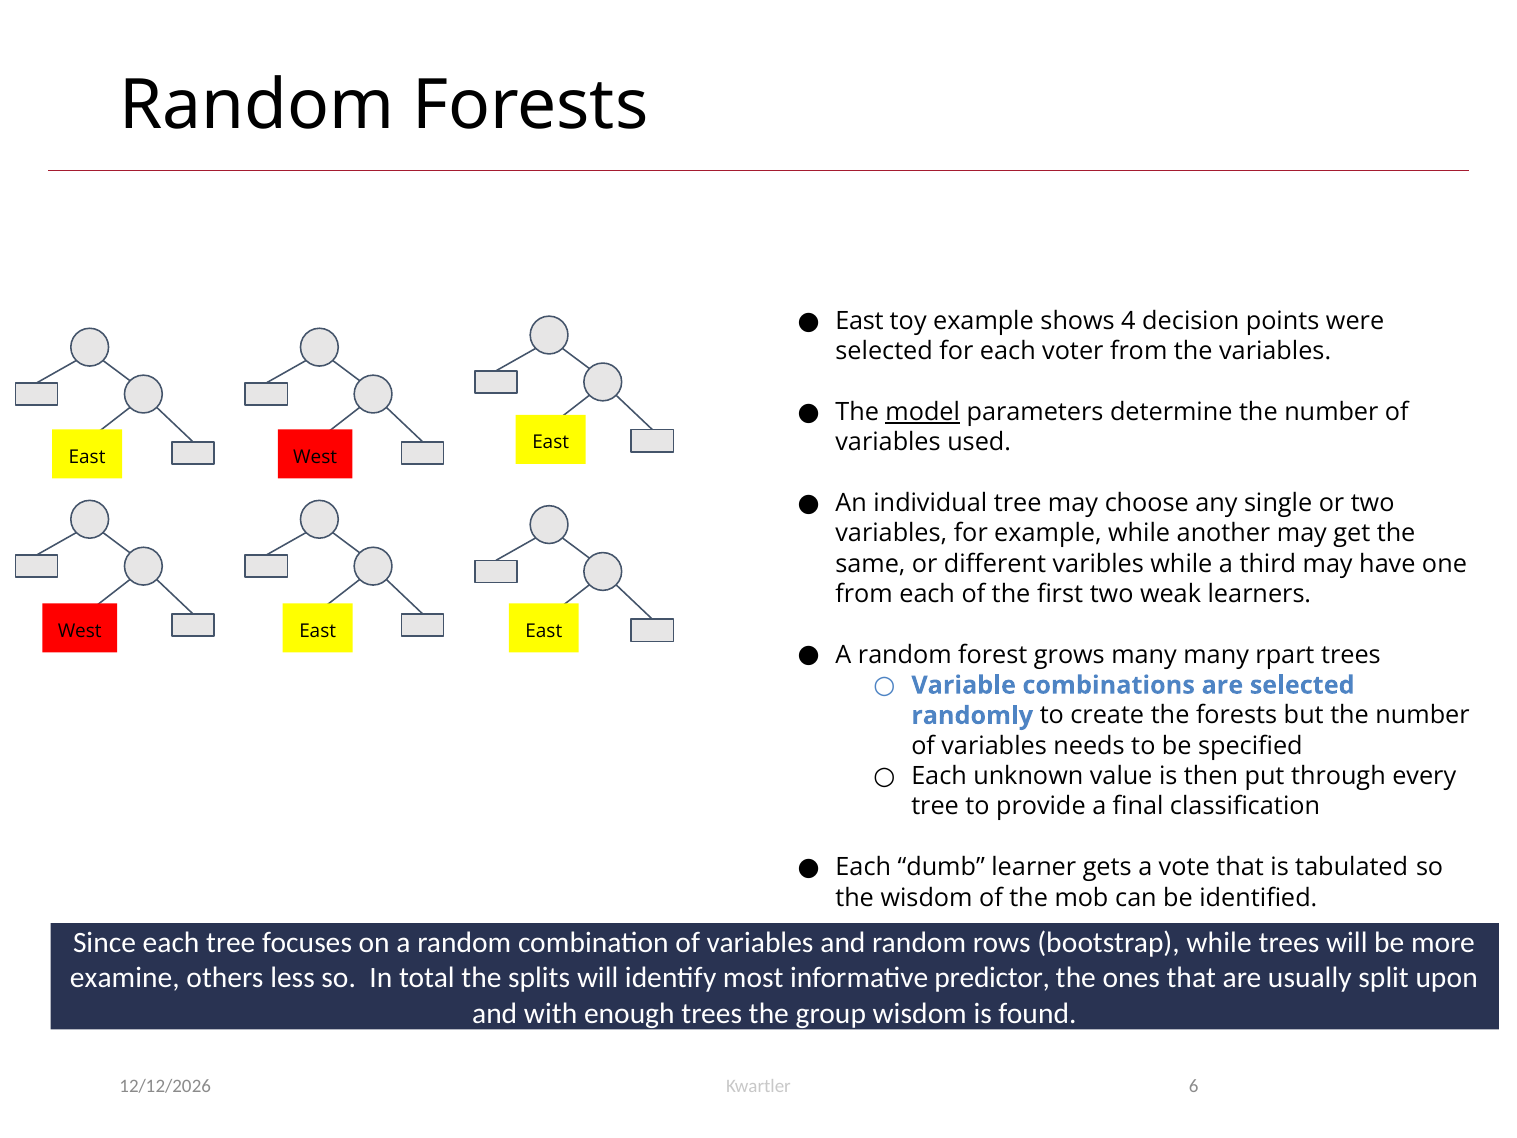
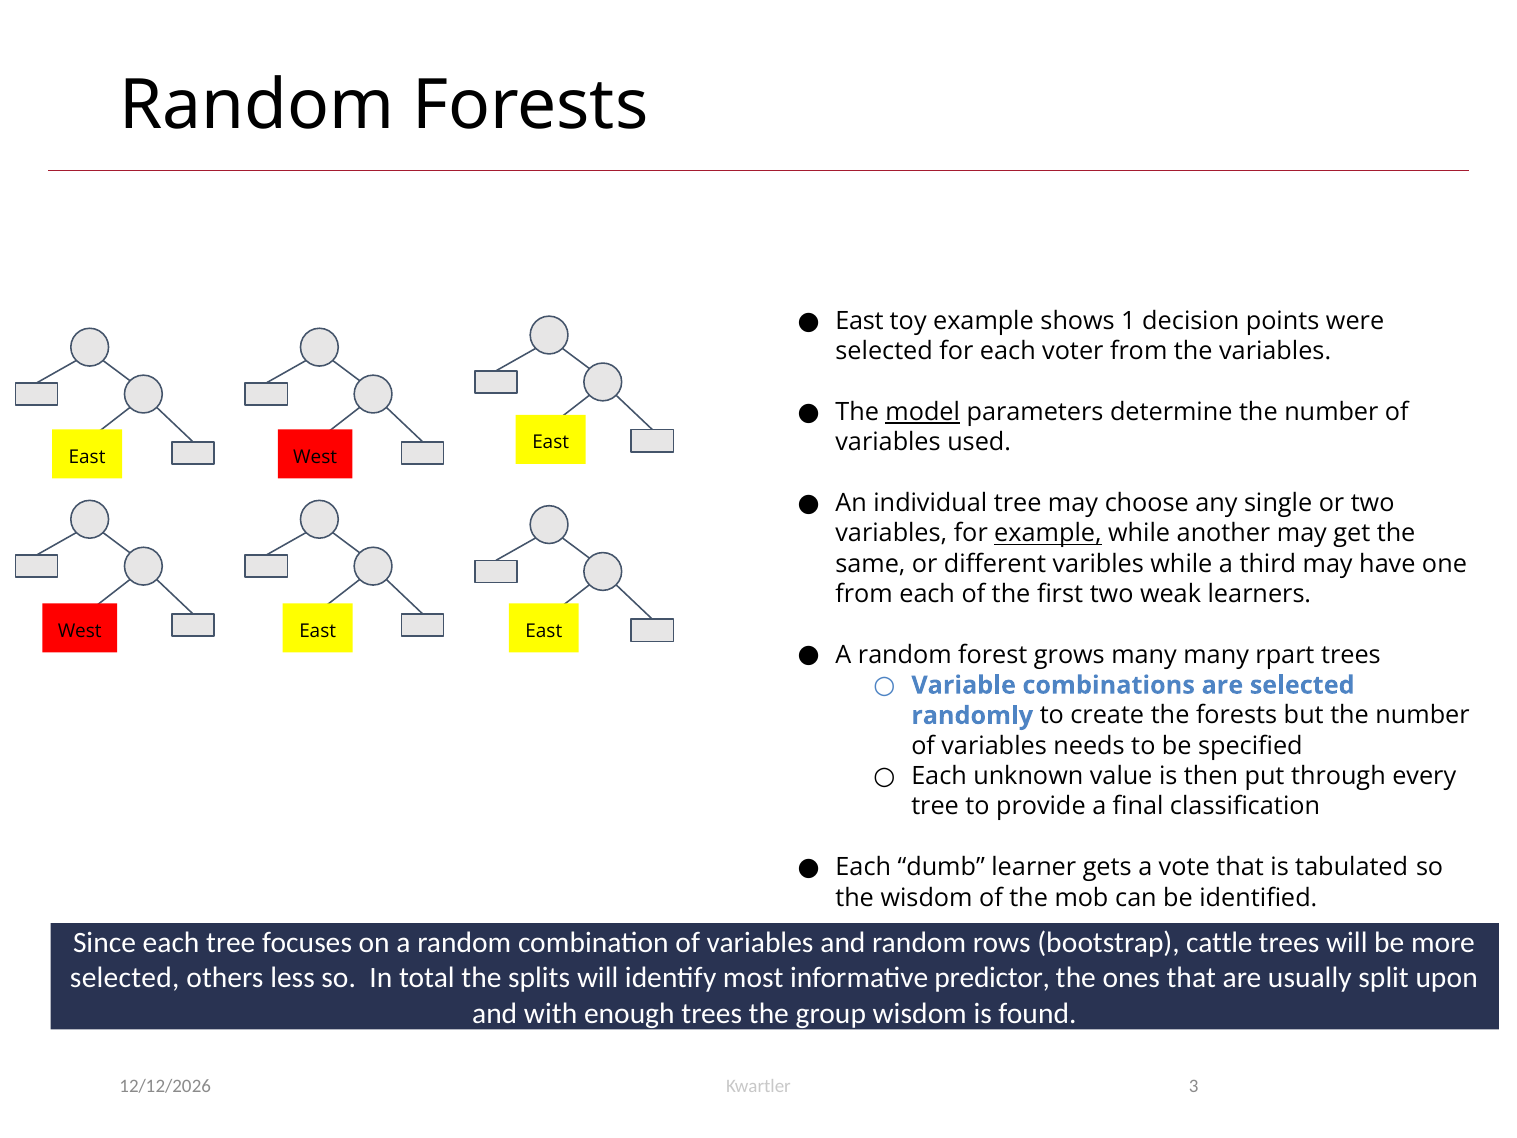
4: 4 -> 1
example at (1048, 533) underline: none -> present
bootstrap while: while -> cattle
examine at (125, 978): examine -> selected
6: 6 -> 3
